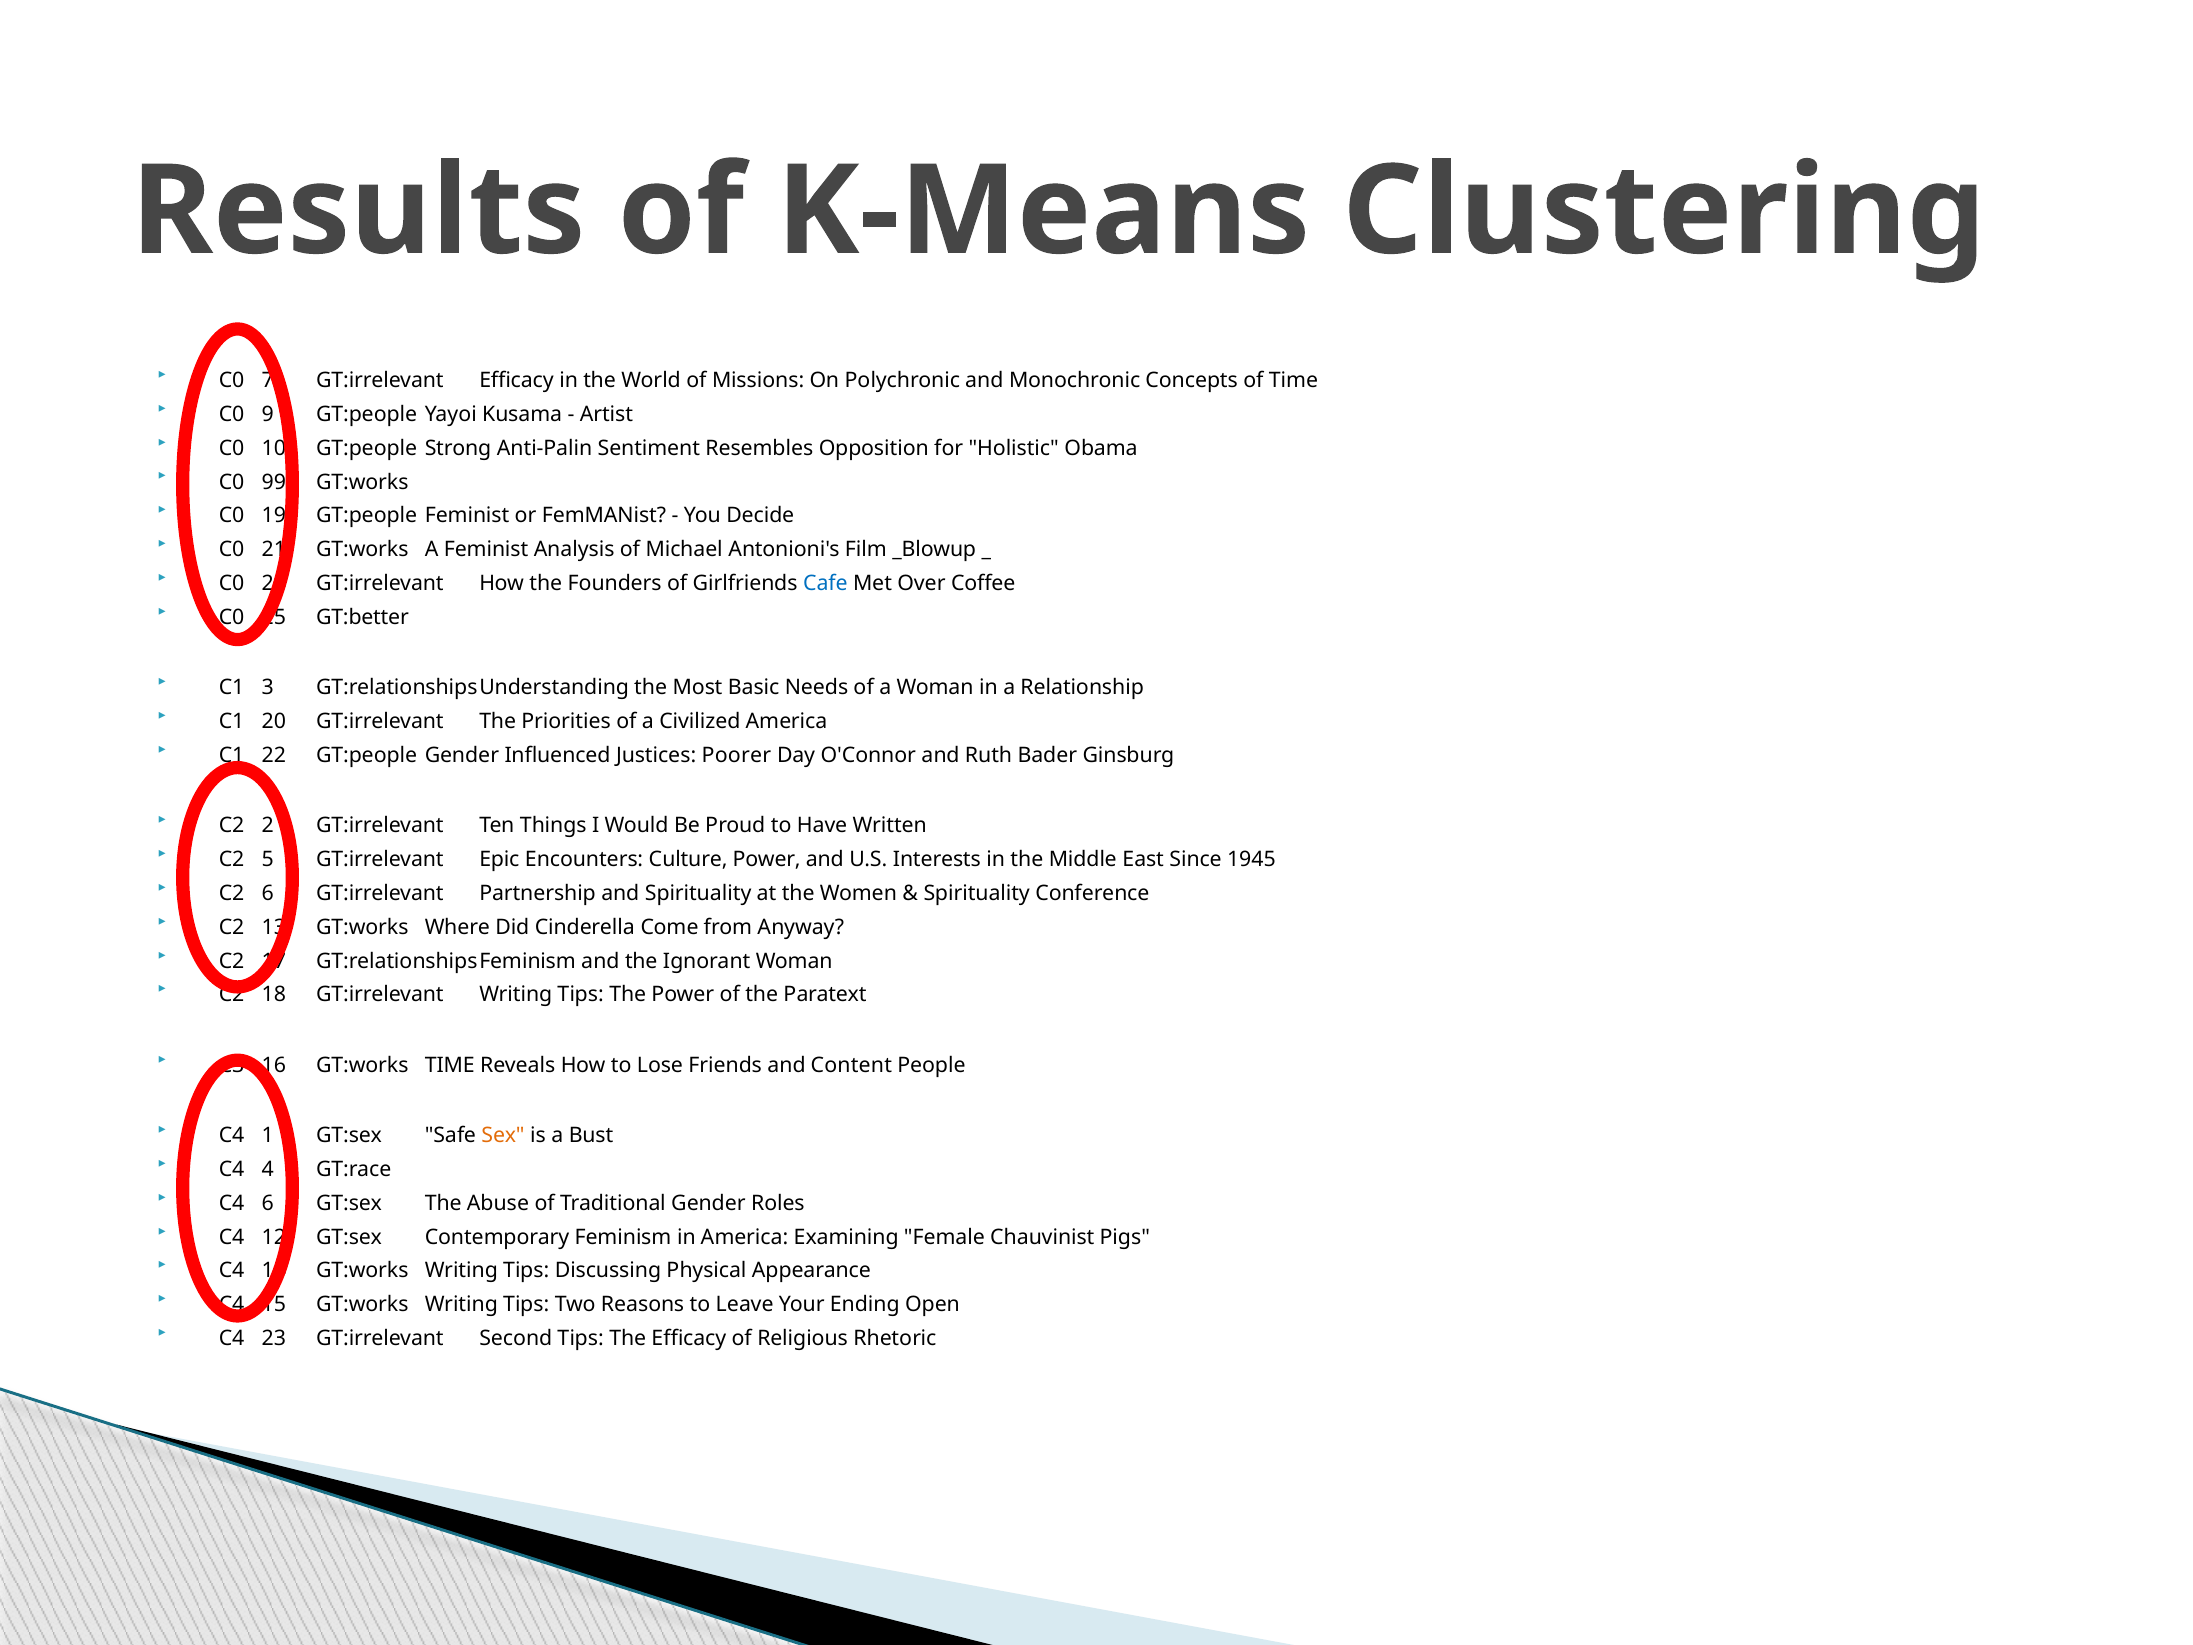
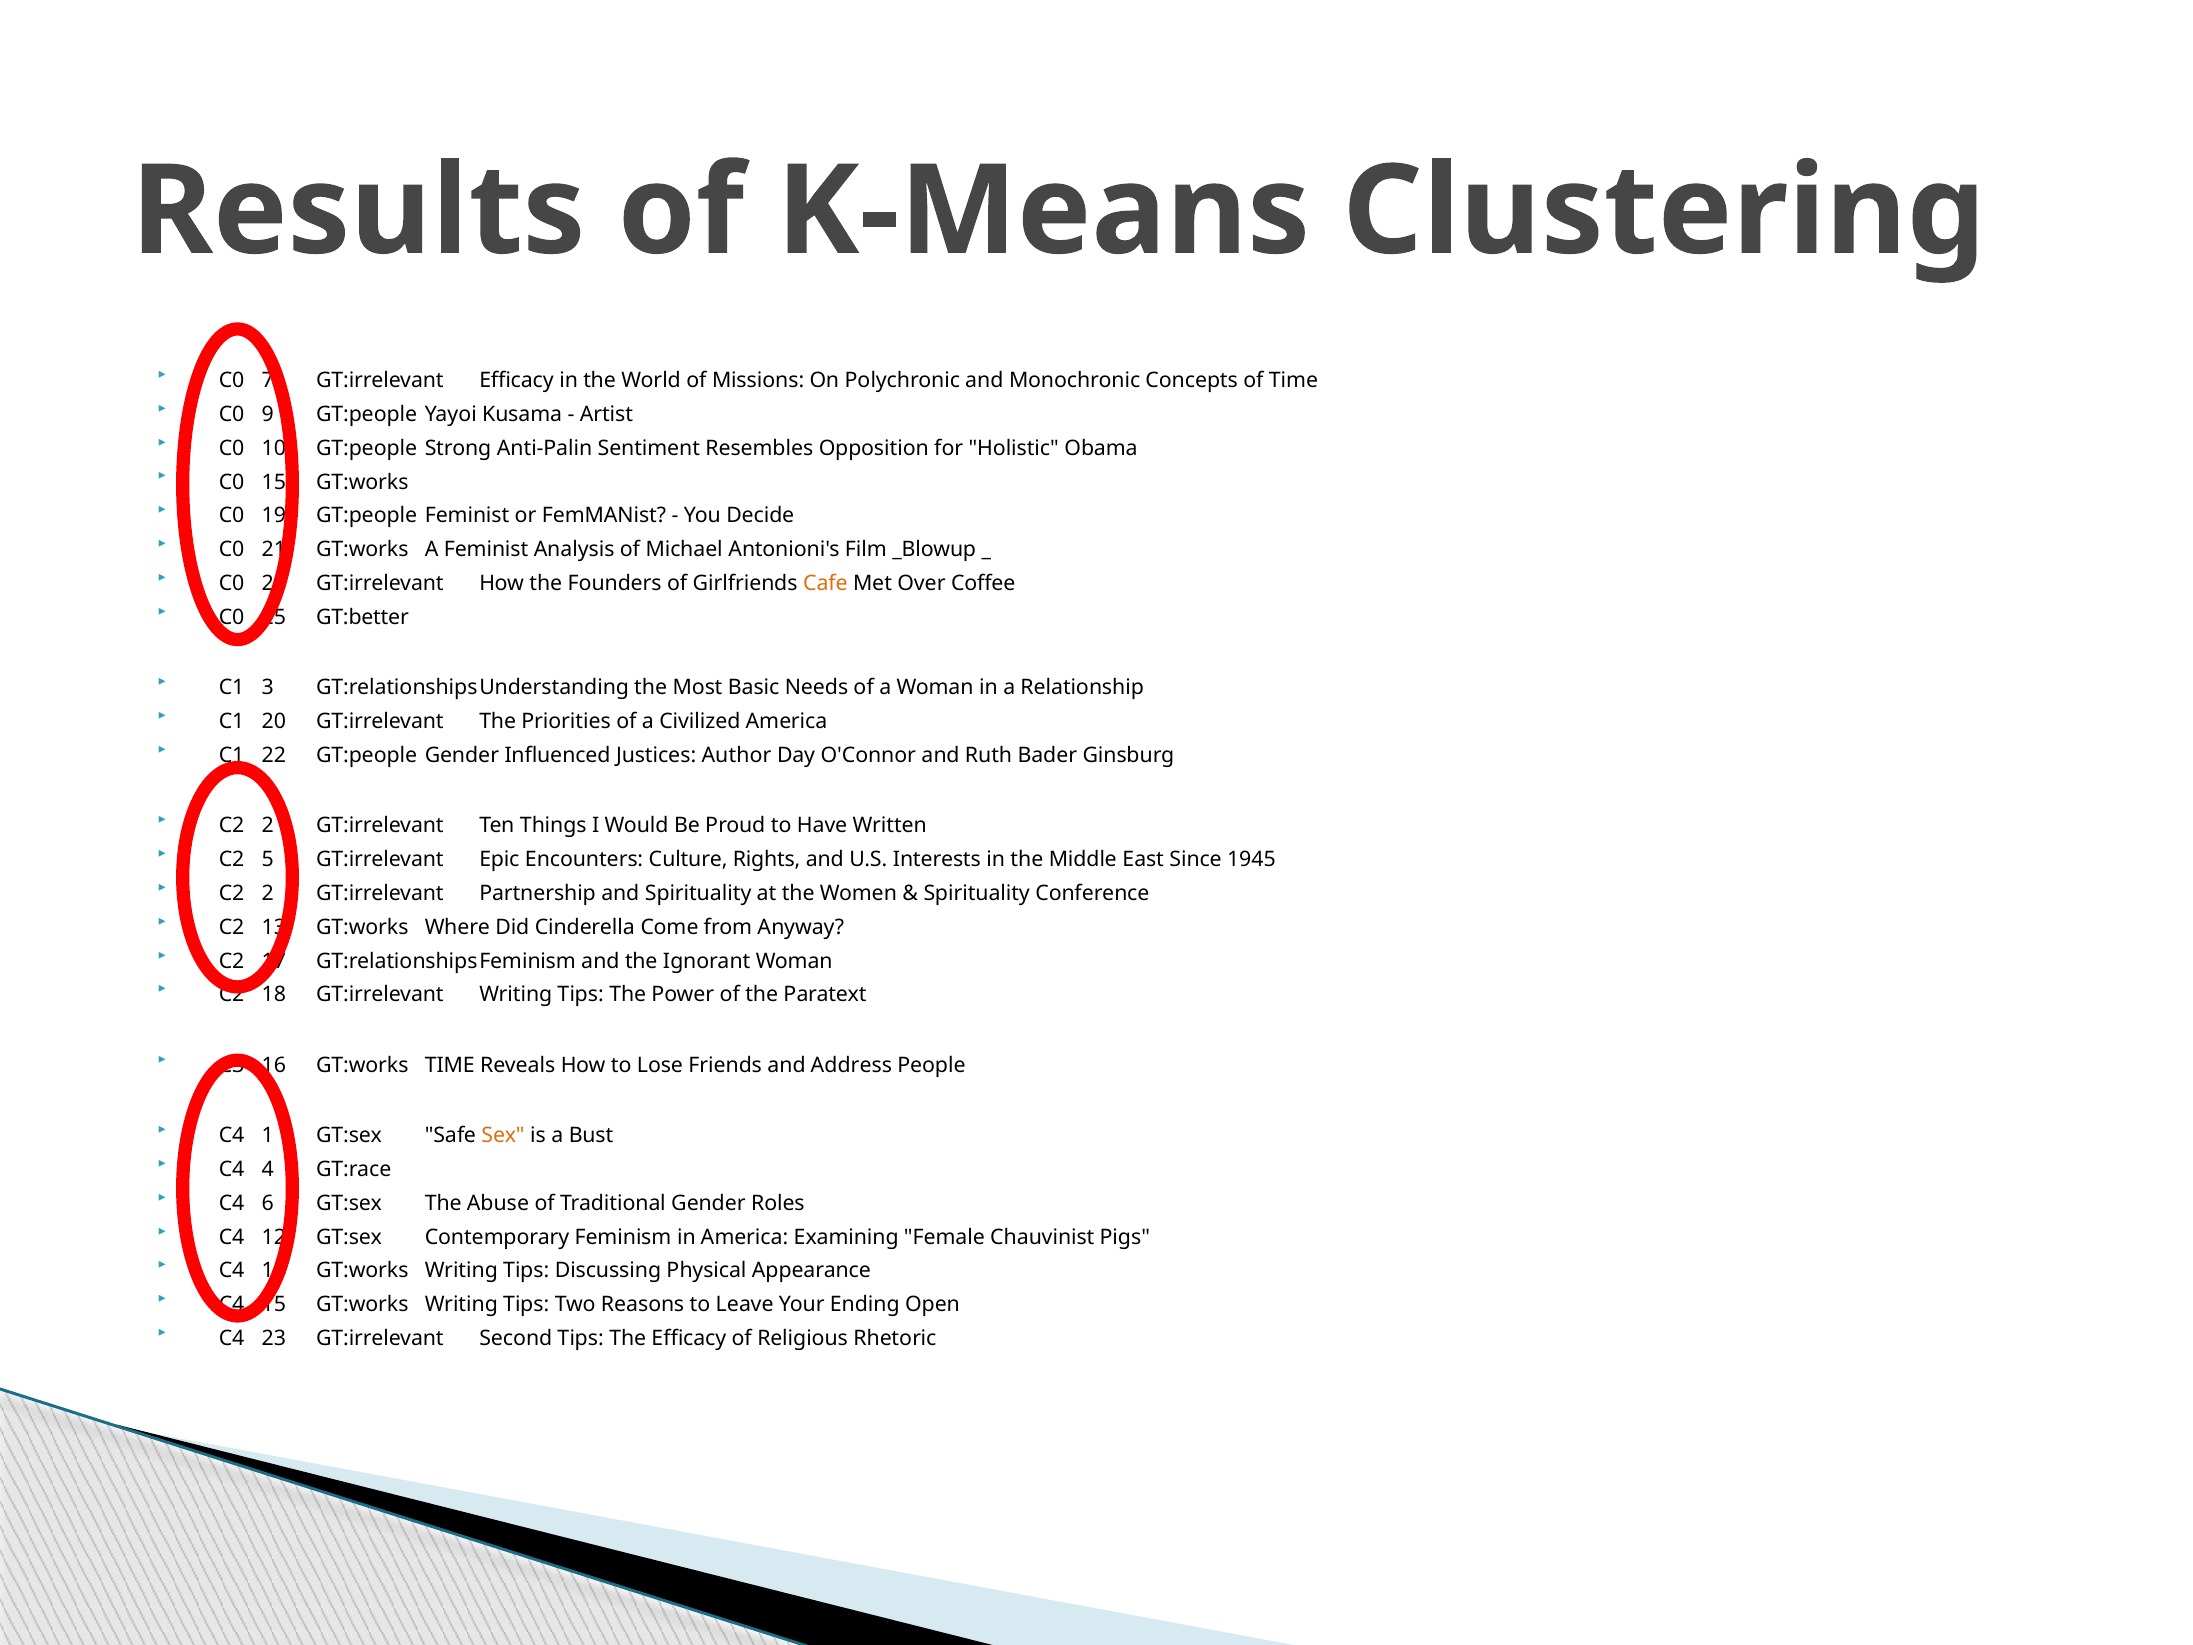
C0 99: 99 -> 15
Cafe colour: blue -> orange
Poorer: Poorer -> Author
Culture Power: Power -> Rights
6 at (268, 893): 6 -> 2
Content: Content -> Address
